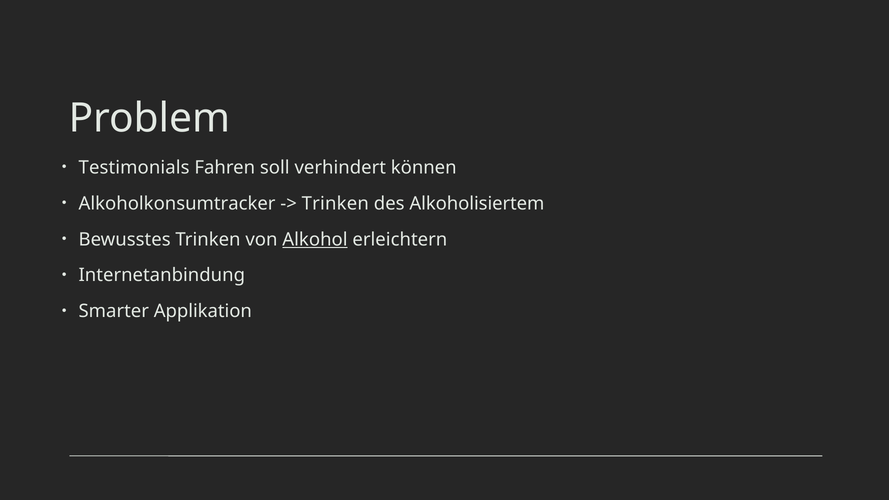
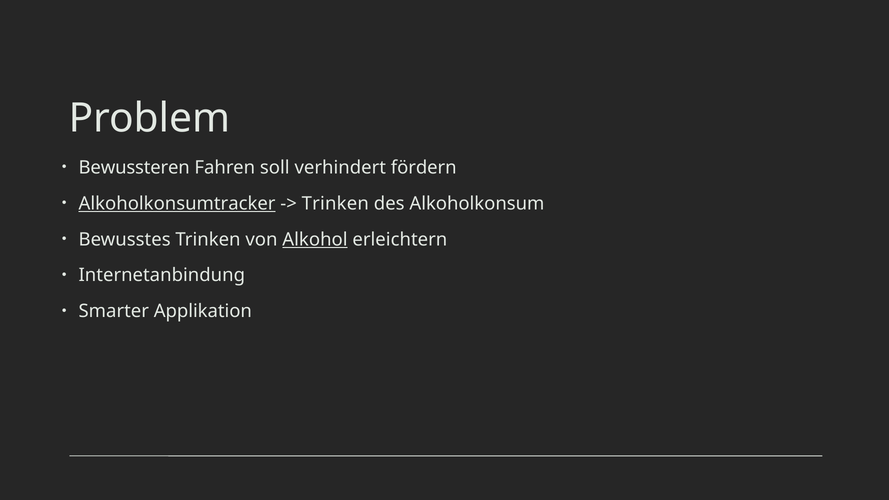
Testimonials: Testimonials -> Bewussteren
können: können -> fördern
Alkoholkonsumtracker underline: none -> present
Alkoholisiertem: Alkoholisiertem -> Alkoholkonsum
